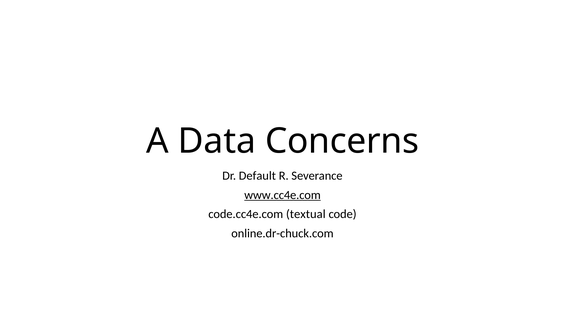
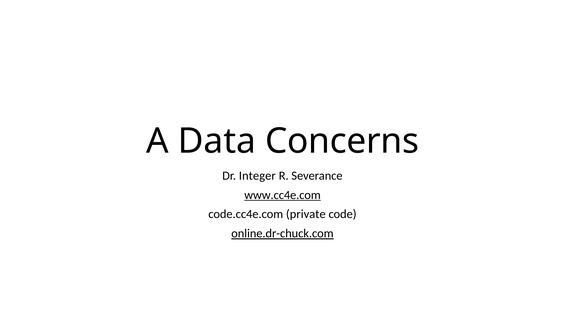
Default: Default -> Integer
textual: textual -> private
online.dr-chuck.com underline: none -> present
